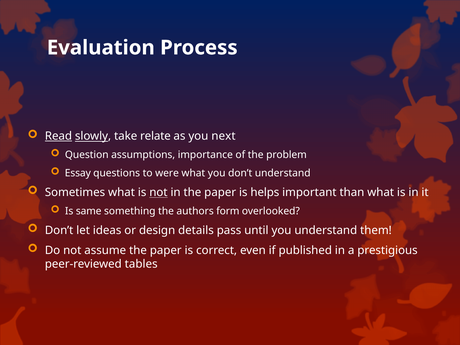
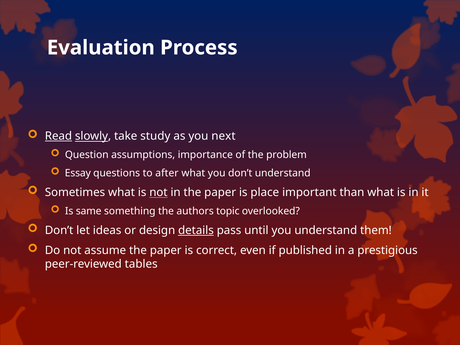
relate: relate -> study
were: were -> after
helps: helps -> place
form: form -> topic
details underline: none -> present
